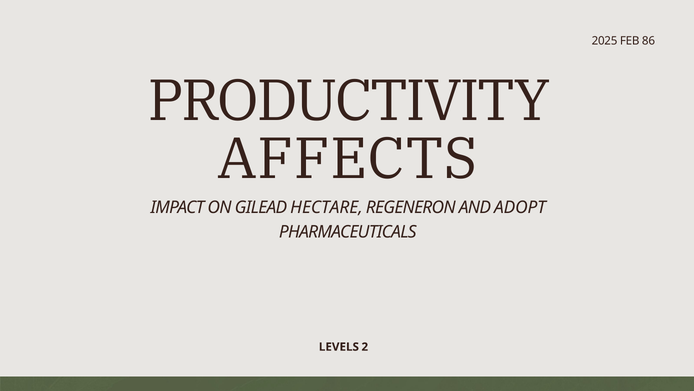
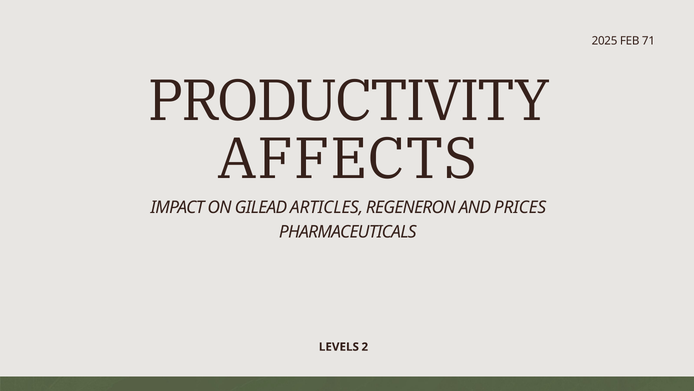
86: 86 -> 71
HECTARE: HECTARE -> ARTICLES
ADOPT: ADOPT -> PRICES
